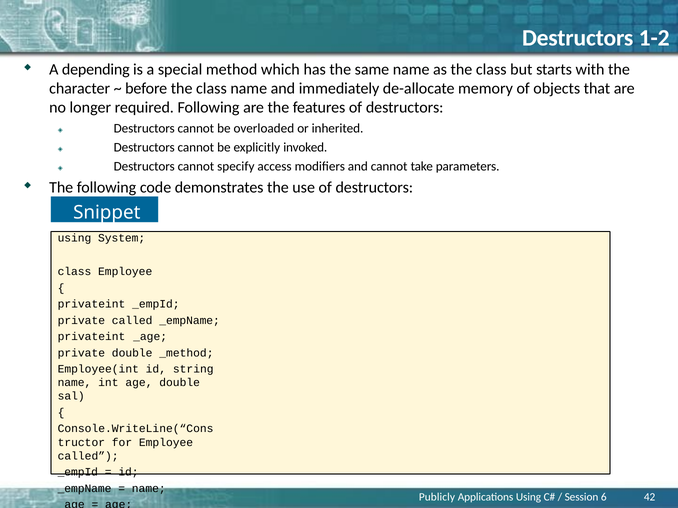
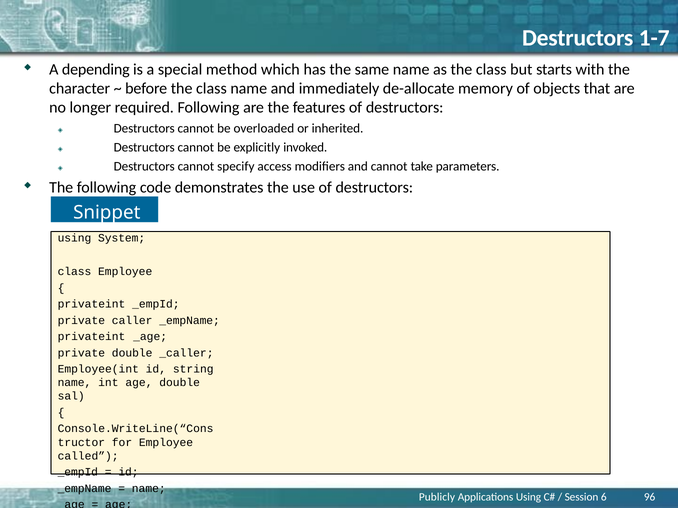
1-2: 1-2 -> 1-7
private called: called -> caller
_method: _method -> _caller
42: 42 -> 96
